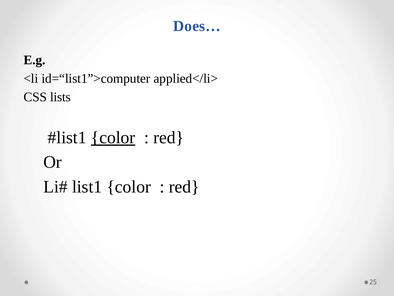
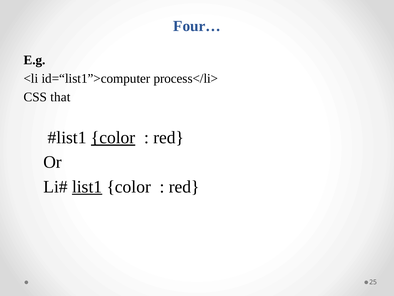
Does…: Does… -> Four…
applied</li>: applied</li> -> process</li>
lists: lists -> that
list1 underline: none -> present
